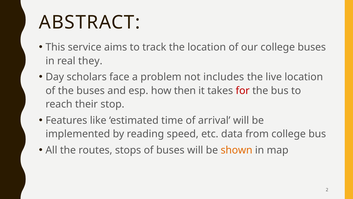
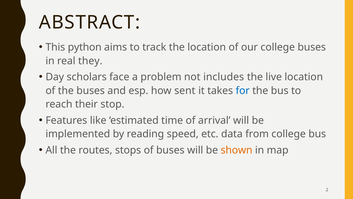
service: service -> python
then: then -> sent
for colour: red -> blue
